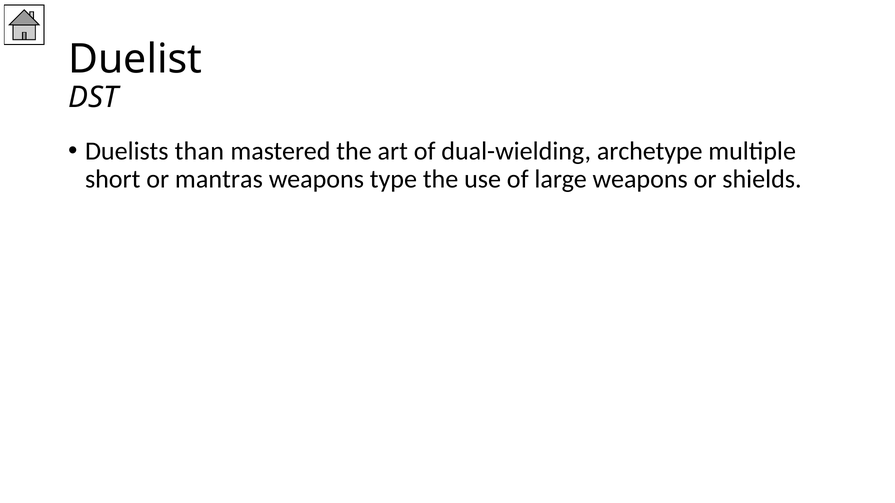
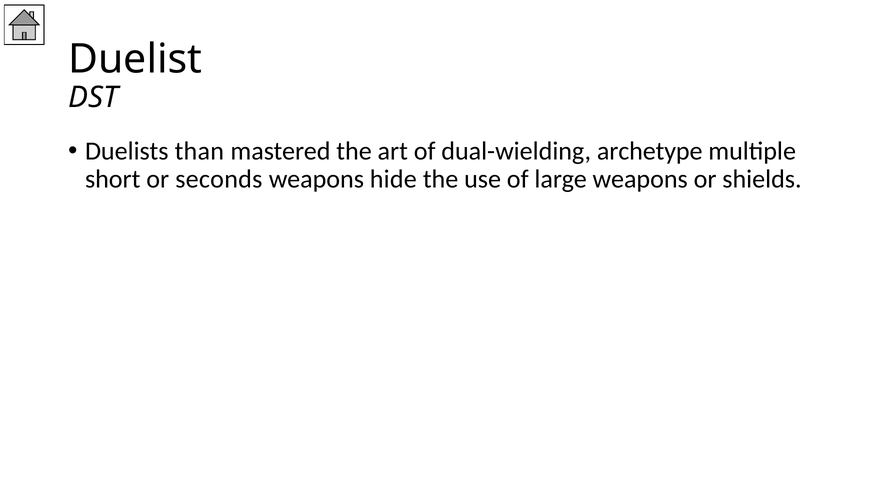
mantras: mantras -> seconds
type: type -> hide
